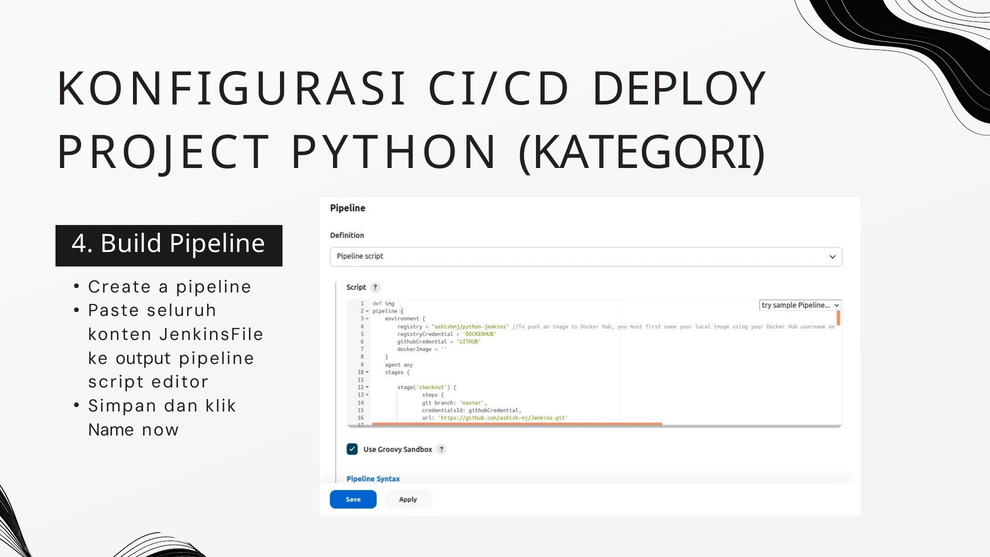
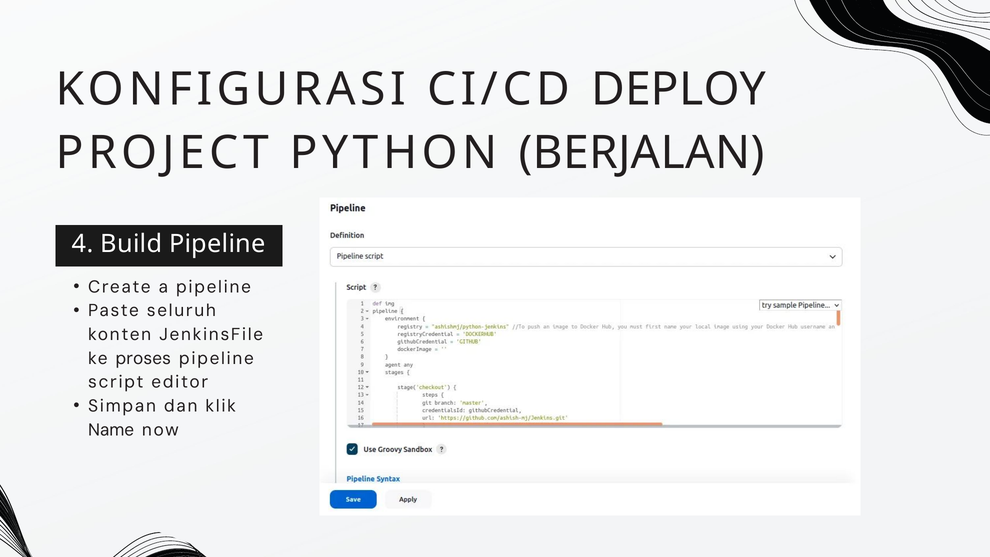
KATEGORI: KATEGORI -> BERJALAN
output: output -> proses
